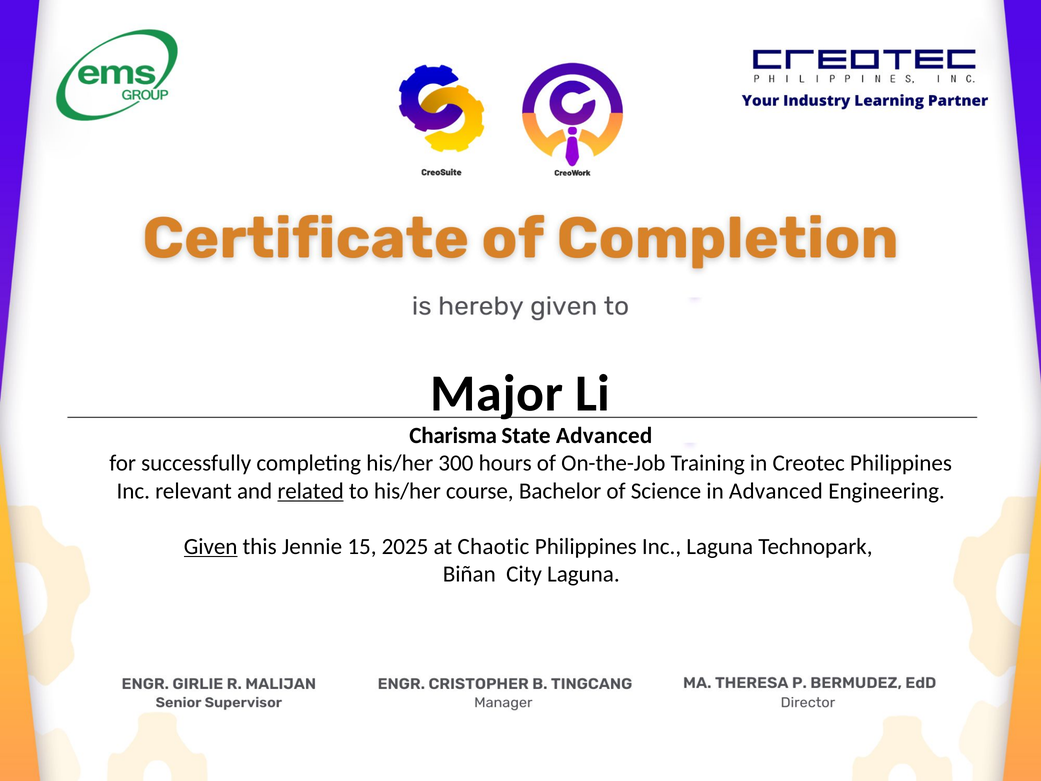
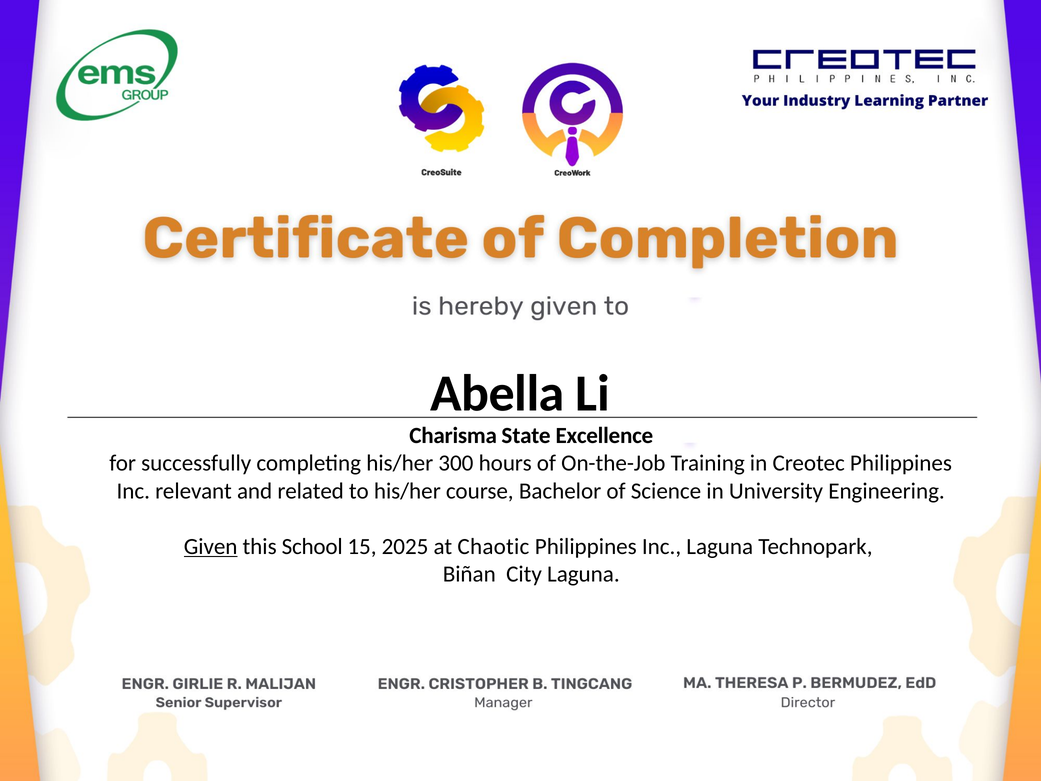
Major: Major -> Abella
State Advanced: Advanced -> Excellence
related underline: present -> none
in Advanced: Advanced -> University
Jennie: Jennie -> School
